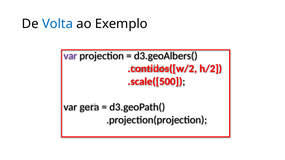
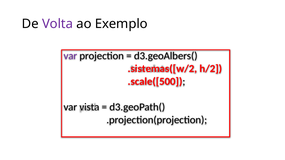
Volta colour: blue -> purple
.contidos([w/2: .contidos([w/2 -> .sistemas([w/2
gera: gera -> vista
